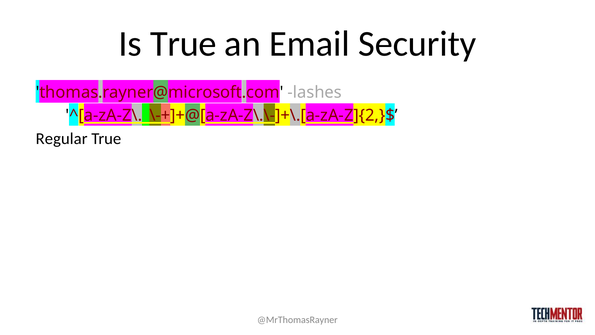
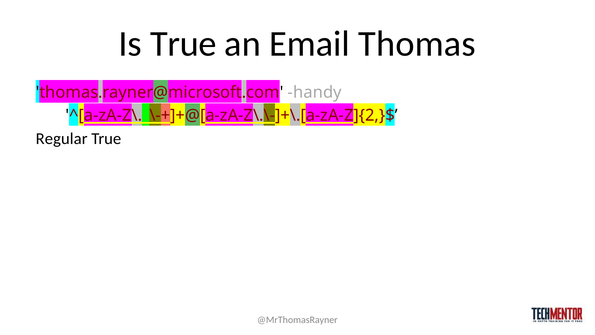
Security: Security -> Thomas
lashes: lashes -> handy
